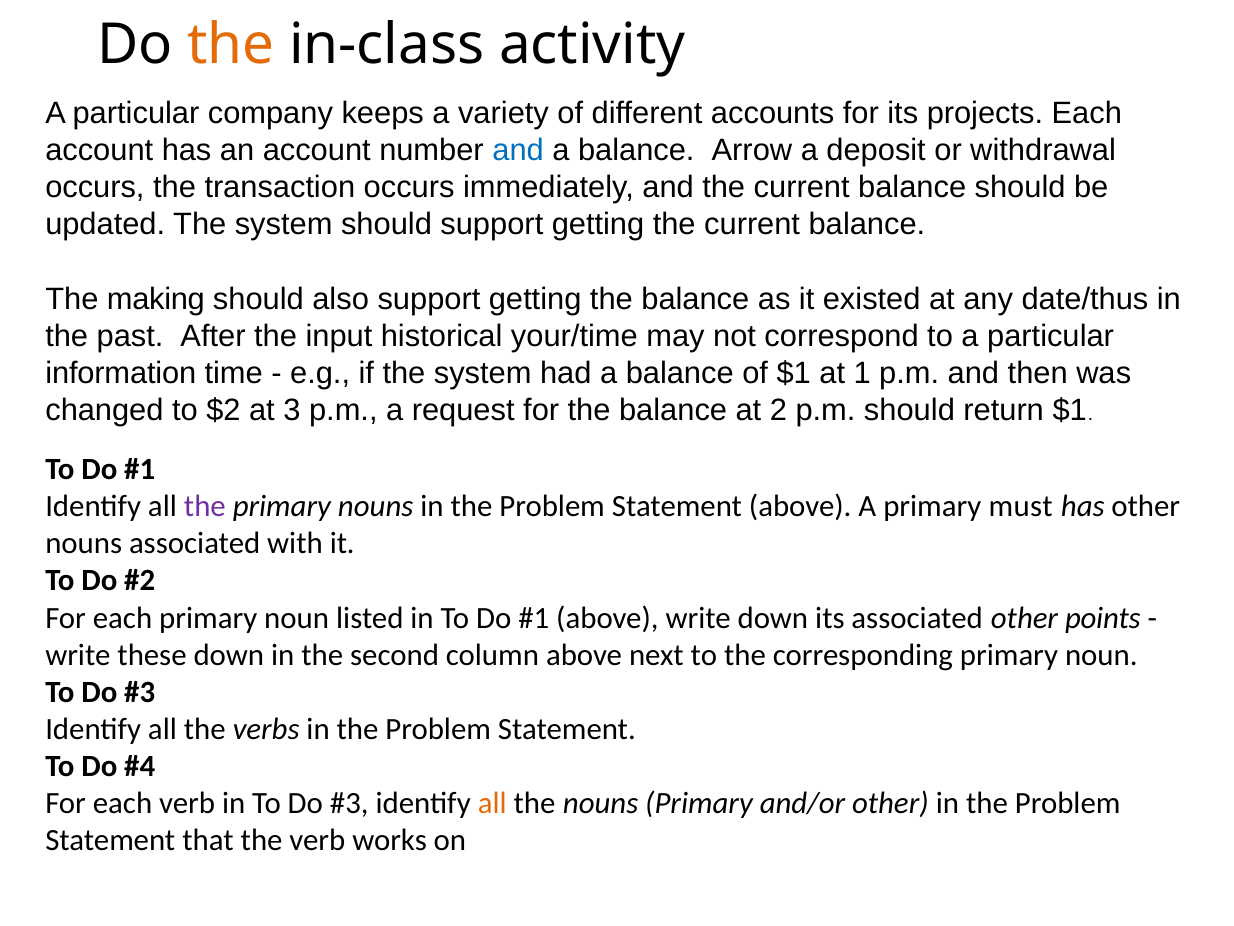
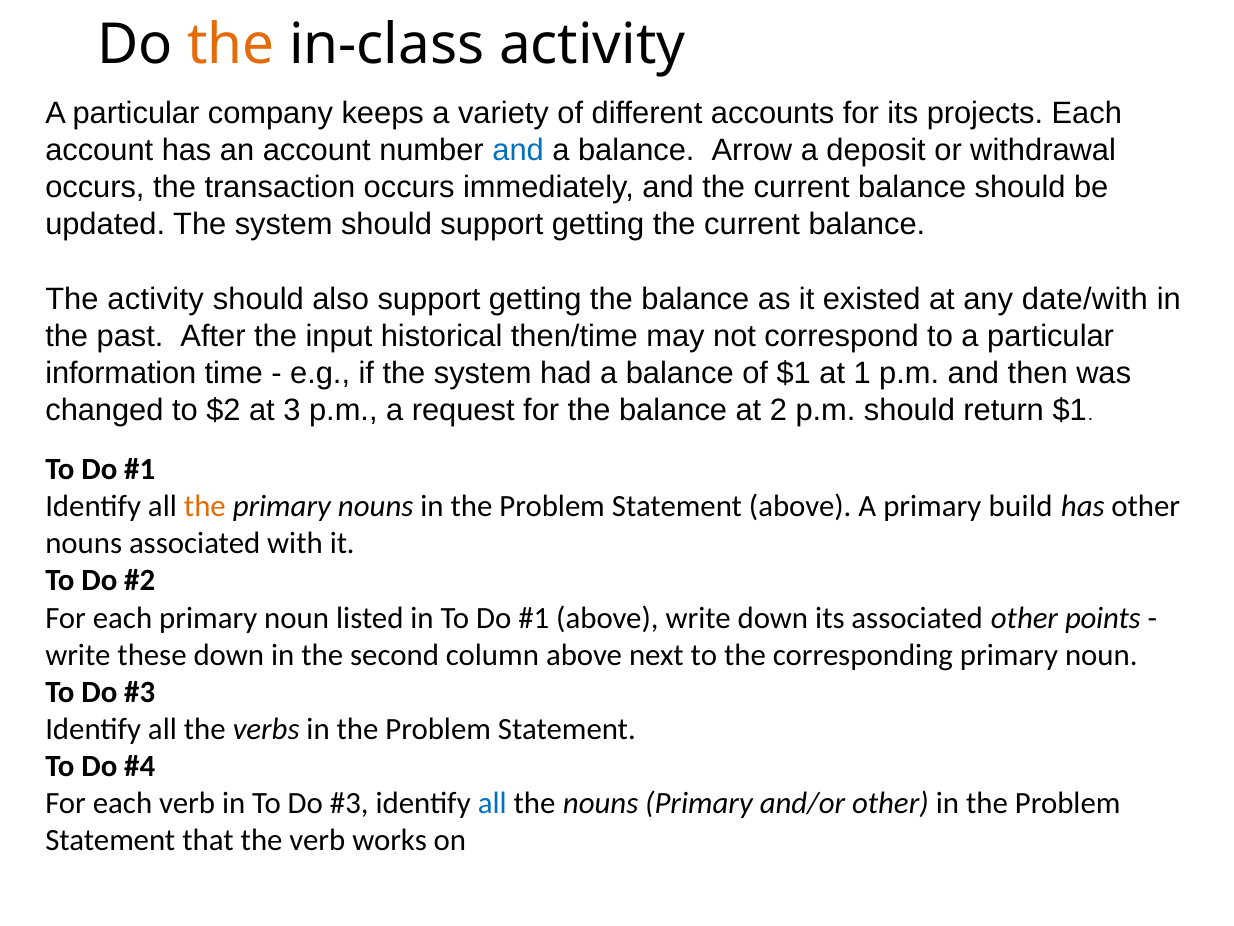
The making: making -> activity
date/thus: date/thus -> date/with
your/time: your/time -> then/time
the at (205, 506) colour: purple -> orange
must: must -> build
all at (492, 803) colour: orange -> blue
